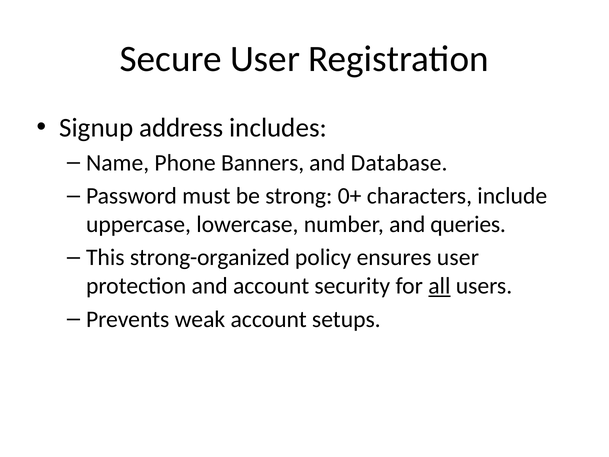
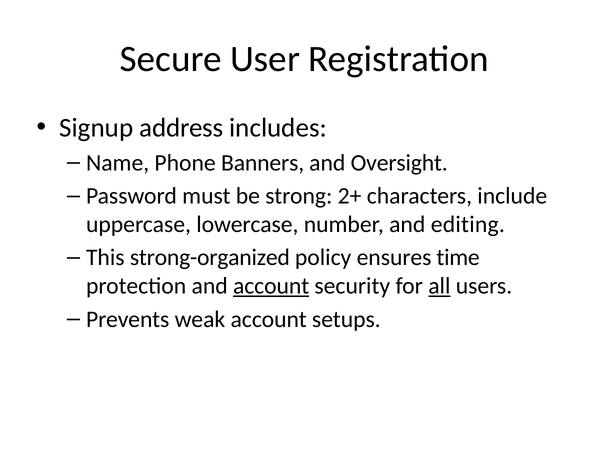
Database: Database -> Oversight
0+: 0+ -> 2+
queries: queries -> editing
ensures user: user -> time
account at (271, 286) underline: none -> present
